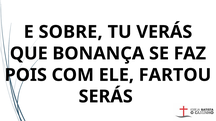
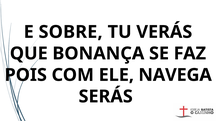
FARTOU: FARTOU -> NAVEGA
